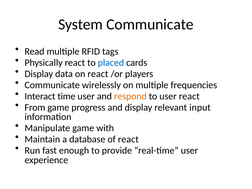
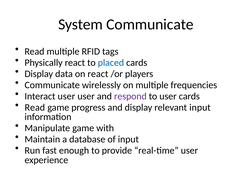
Interact time: time -> user
respond colour: orange -> purple
user react: react -> cards
From at (35, 108): From -> Read
of react: react -> input
